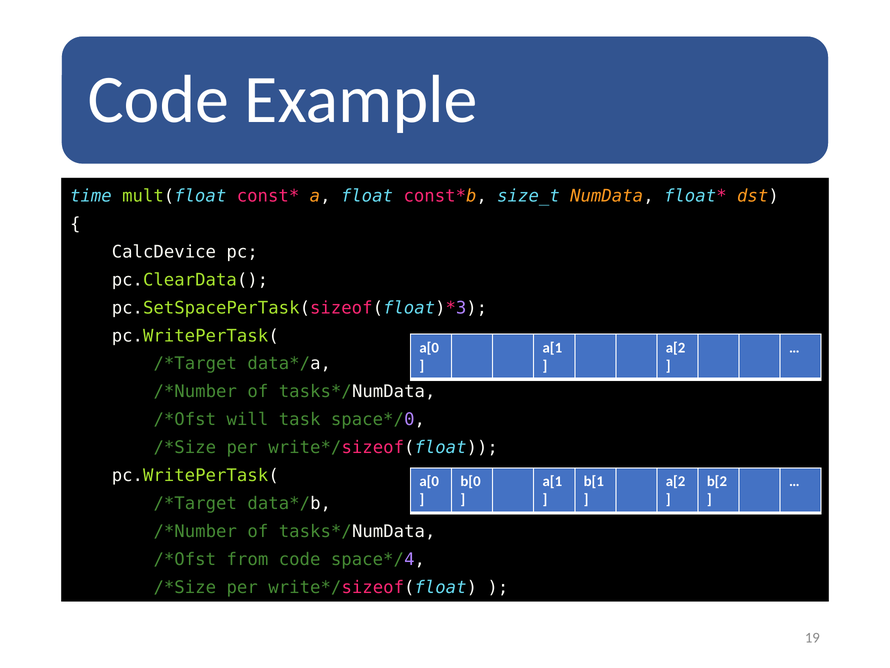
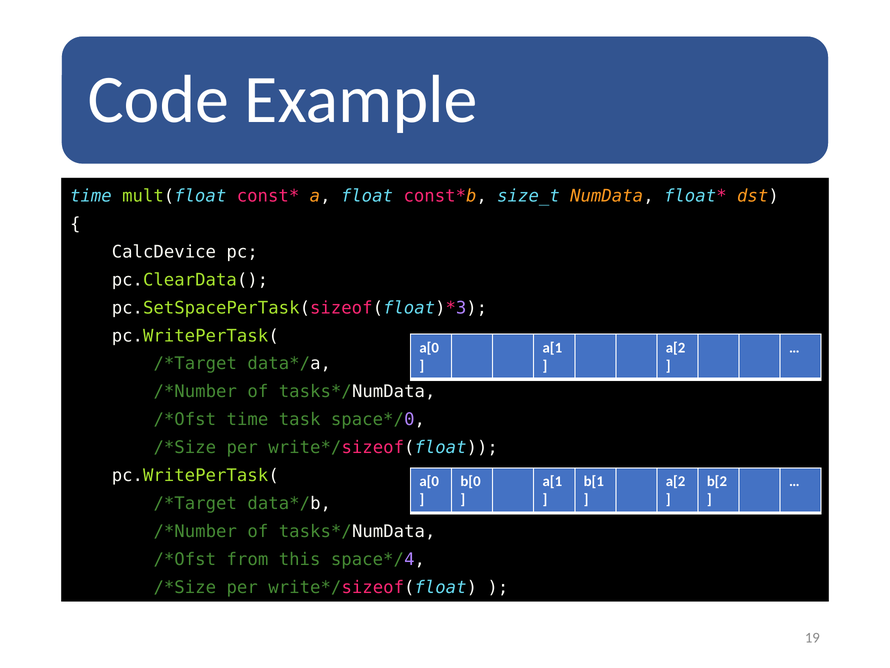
will at (247, 419): will -> time
from code: code -> this
